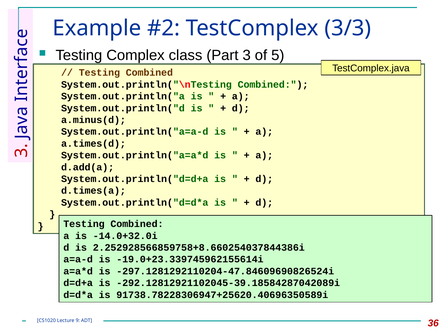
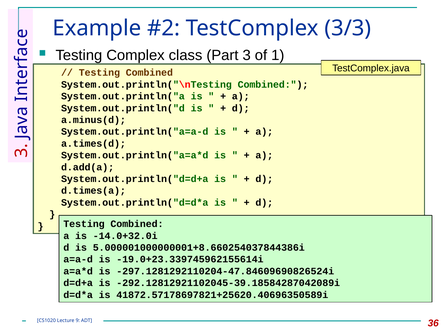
5: 5 -> 1
2.252928566859758+8.660254037844386i: 2.252928566859758+8.660254037844386i -> 5.000001000000001+8.660254037844386i
91738.78228306947+25620.40696350589i: 91738.78228306947+25620.40696350589i -> 41872.57178697821+25620.40696350589i
